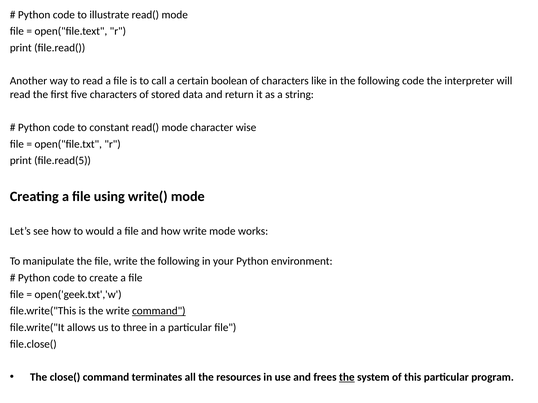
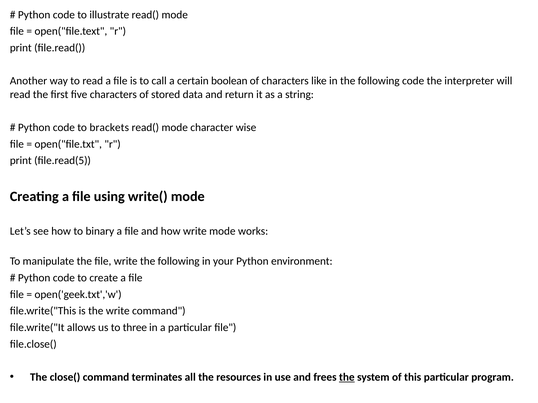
constant: constant -> brackets
would: would -> binary
command at (159, 311) underline: present -> none
